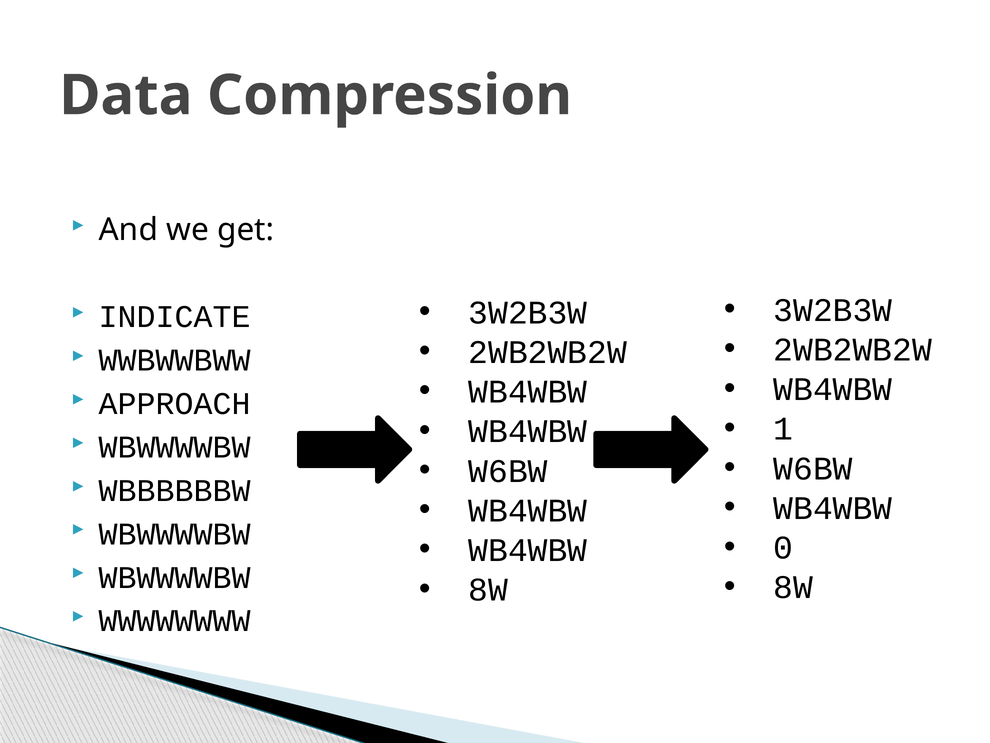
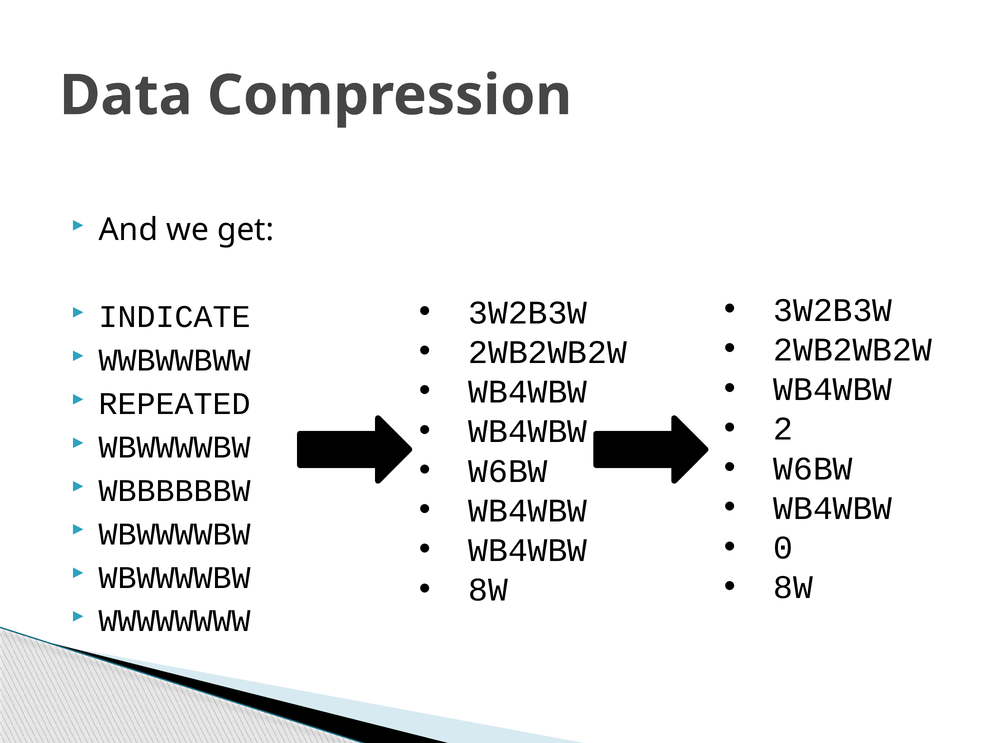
APPROACH: APPROACH -> REPEATED
1: 1 -> 2
